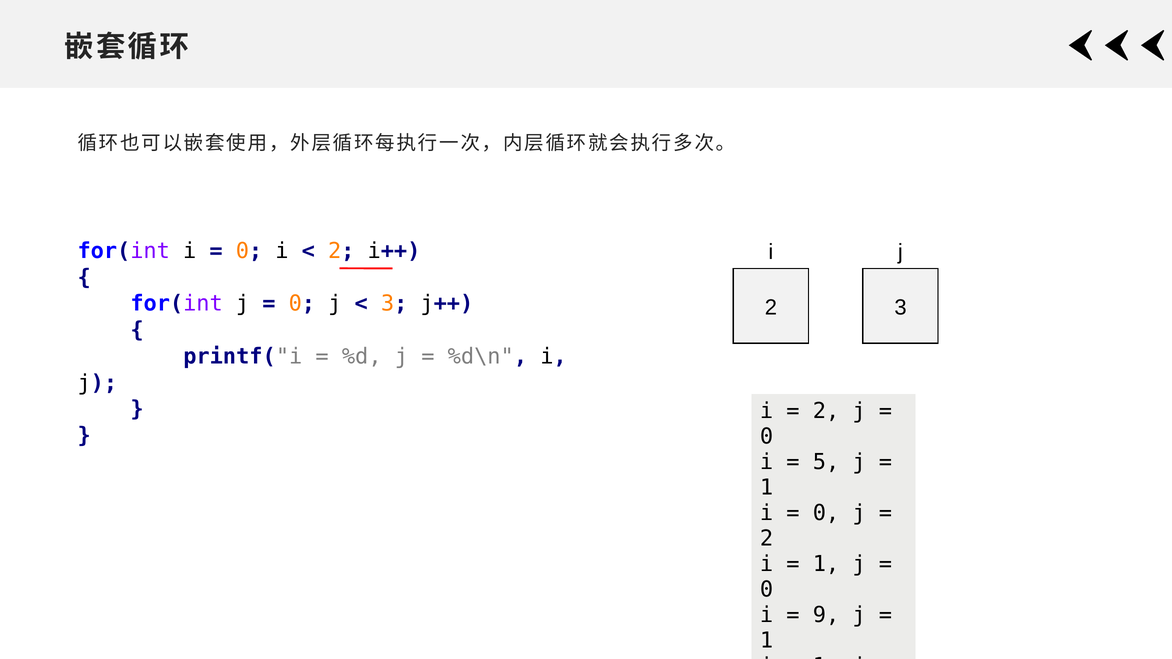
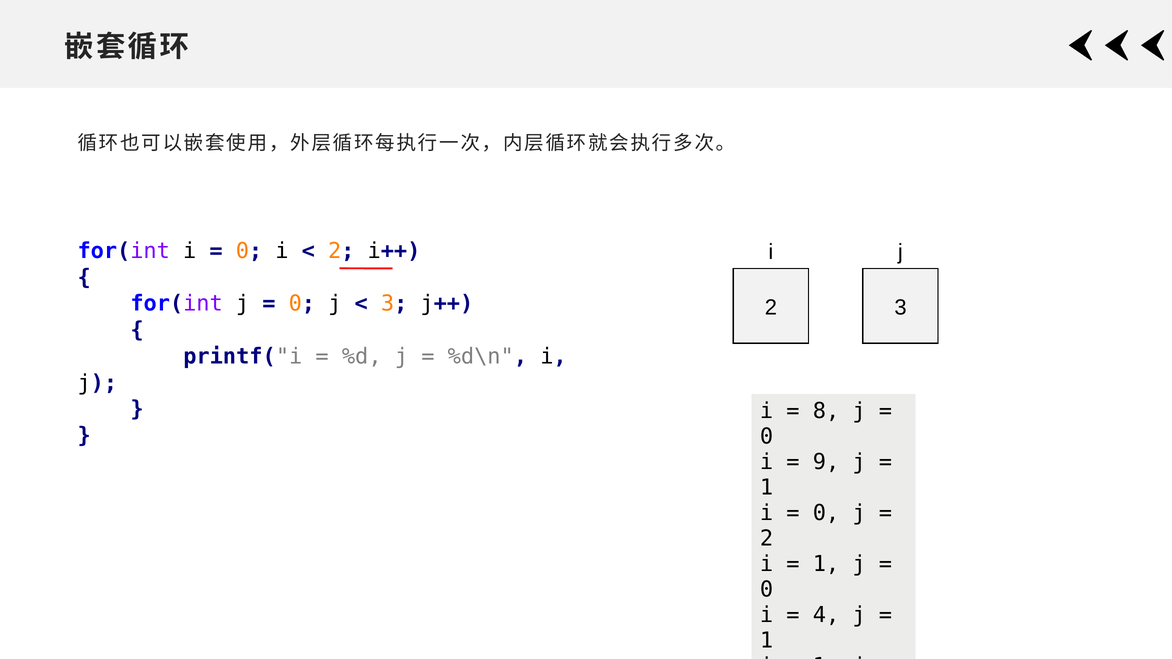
2 at (826, 411): 2 -> 8
5: 5 -> 9
9: 9 -> 4
